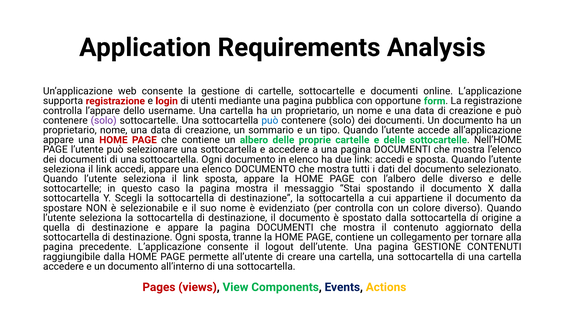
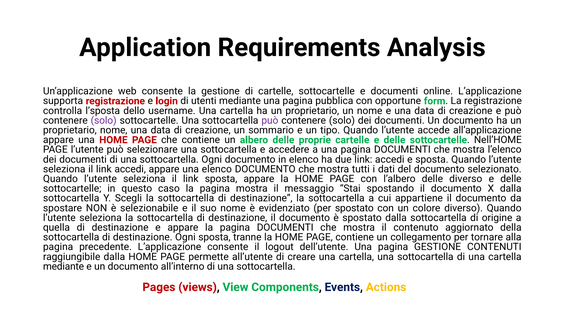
l’appare: l’appare -> l’sposta
può at (270, 120) colour: blue -> purple
per controlla: controlla -> spostato
accedere at (63, 266): accedere -> mediante
